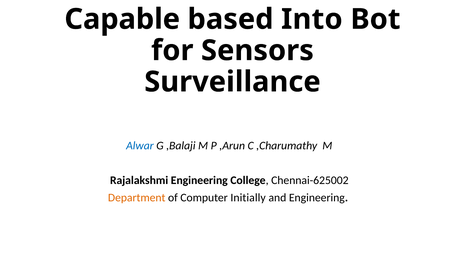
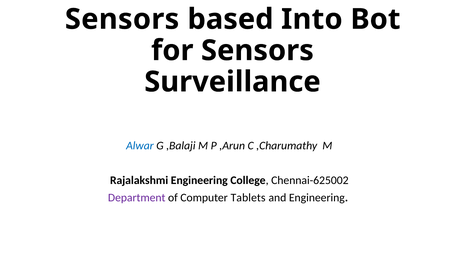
Capable at (122, 19): Capable -> Sensors
Department colour: orange -> purple
Initially: Initially -> Tablets
